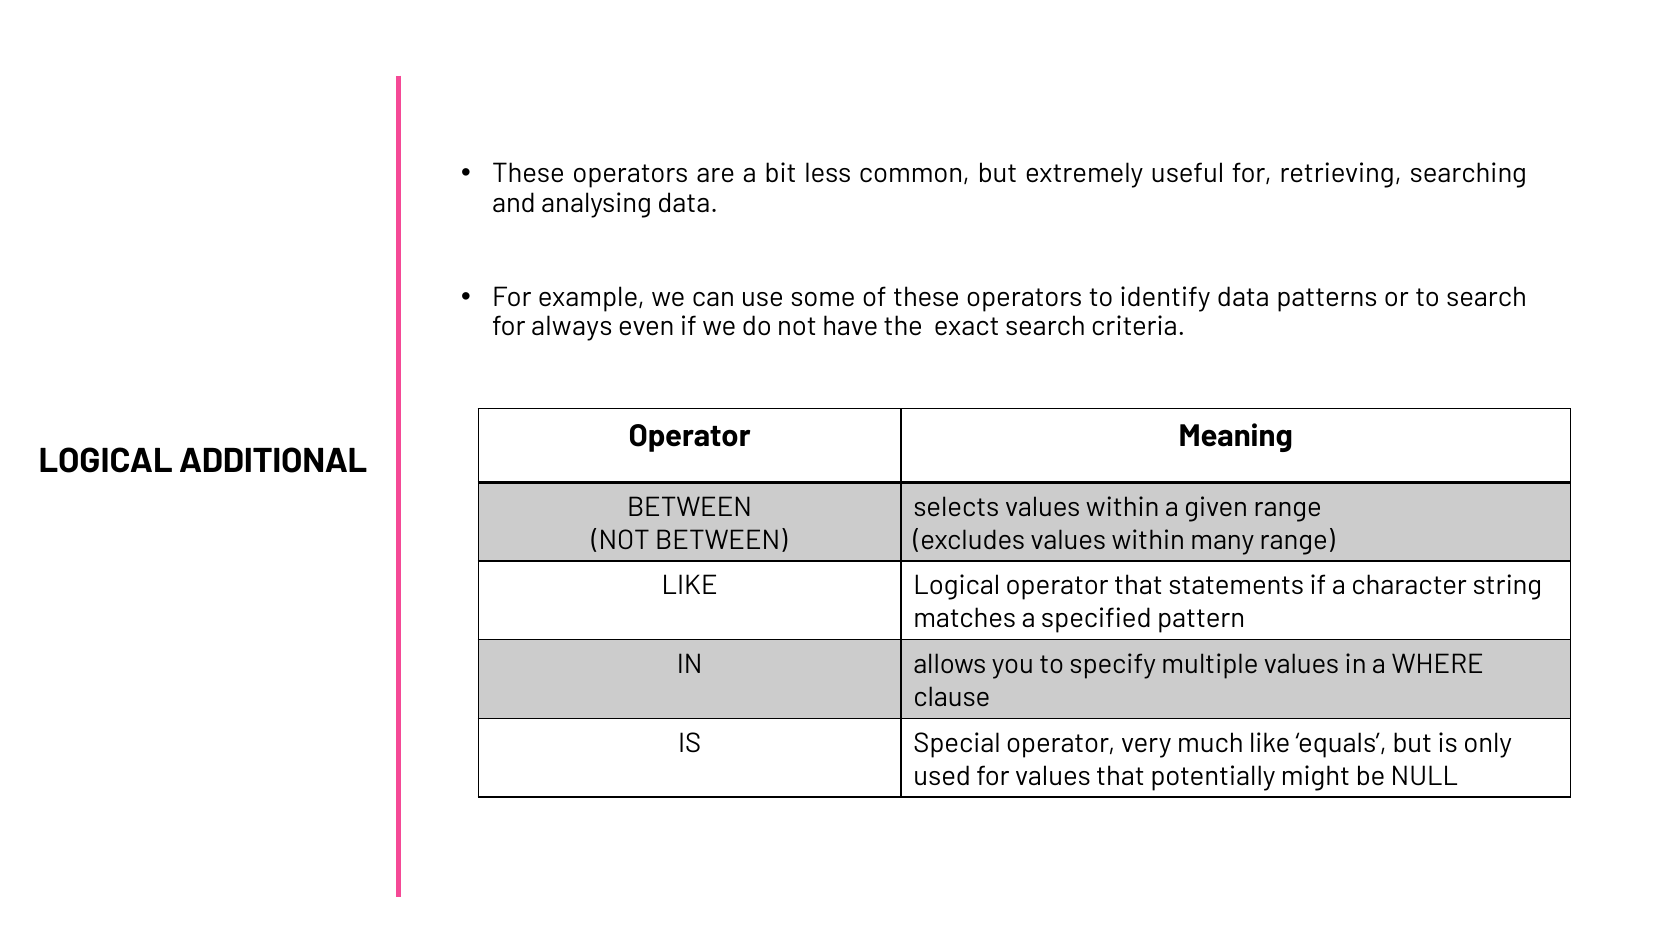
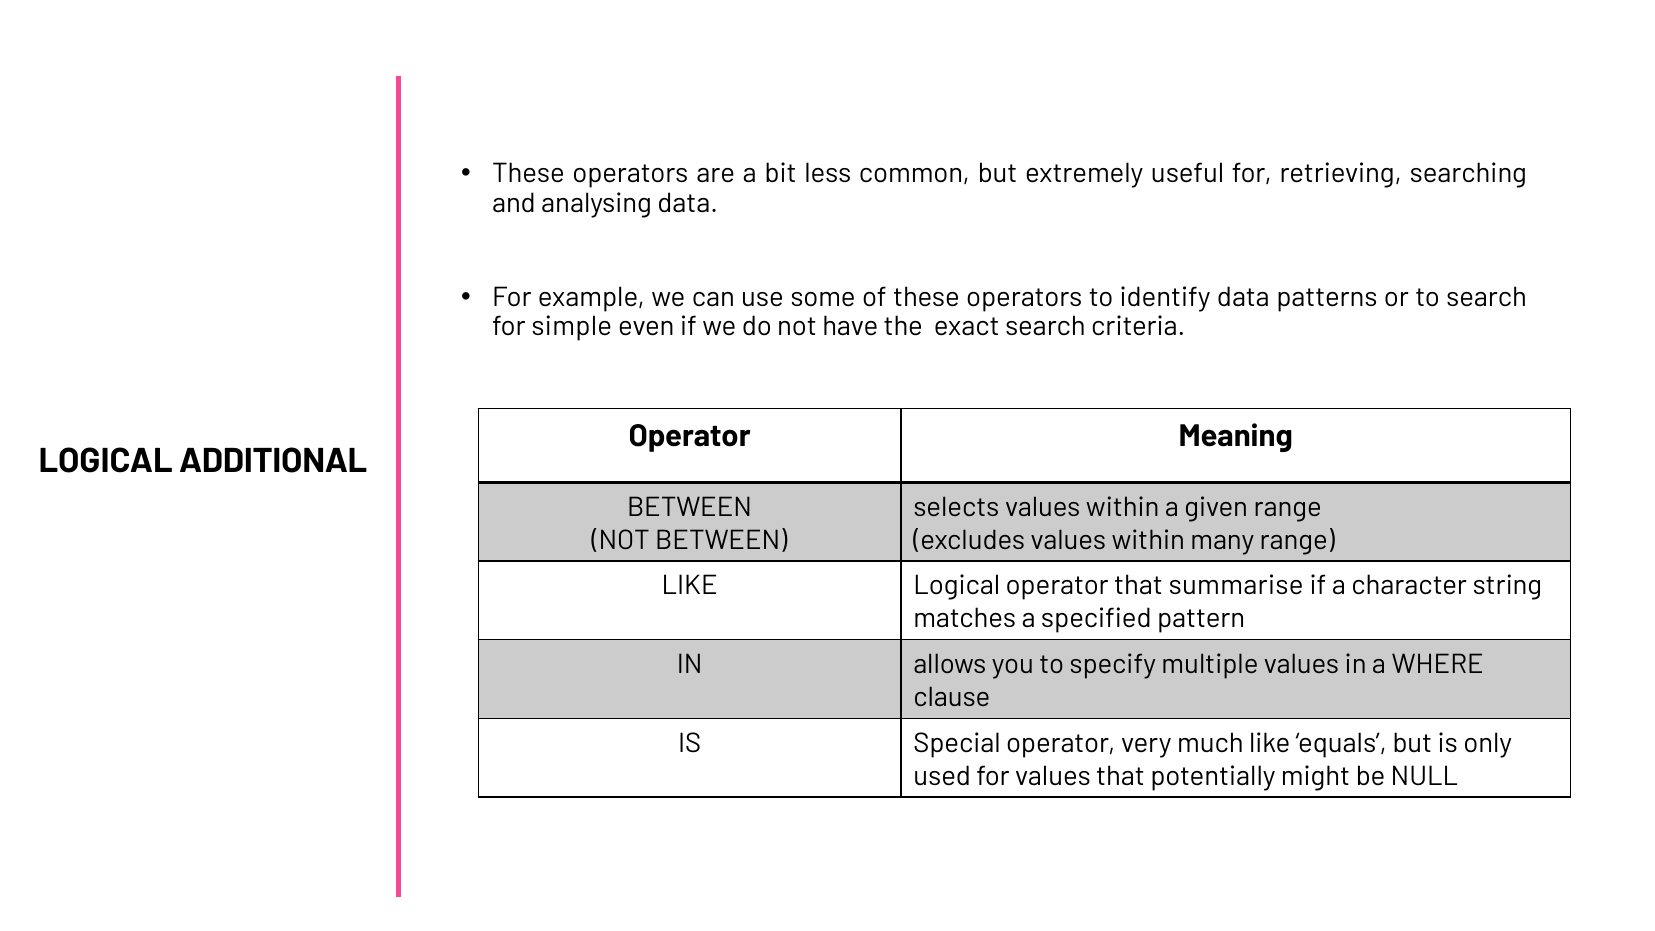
always: always -> simple
statements: statements -> summarise
